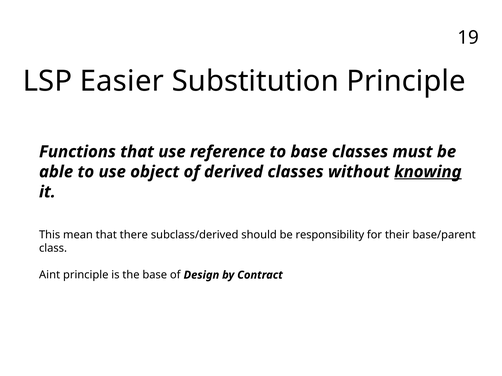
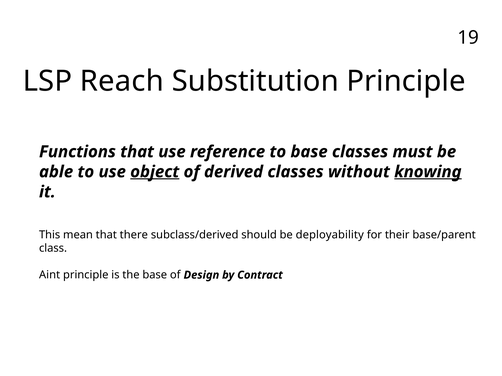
Easier: Easier -> Reach
object underline: none -> present
responsibility: responsibility -> deployability
